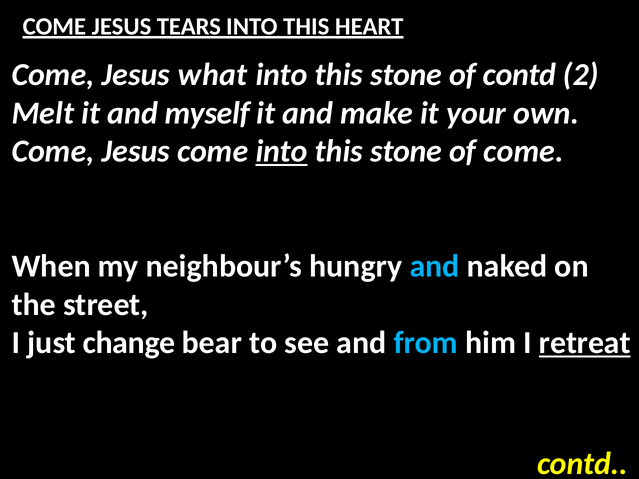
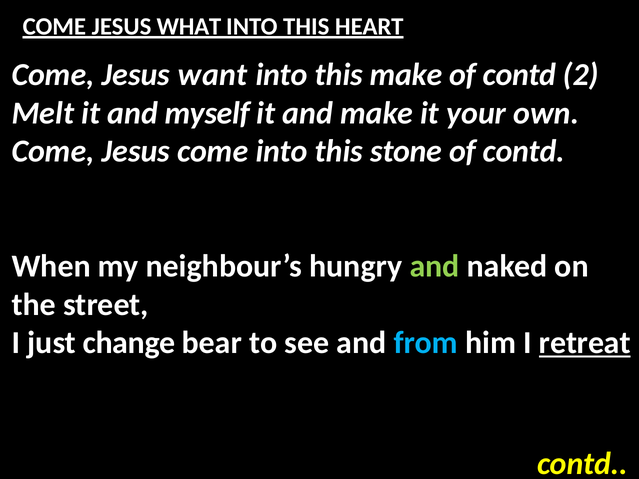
TEARS: TEARS -> WHAT
what: what -> want
stone at (406, 75): stone -> make
into at (282, 151) underline: present -> none
come at (524, 151): come -> contd
and at (435, 266) colour: light blue -> light green
